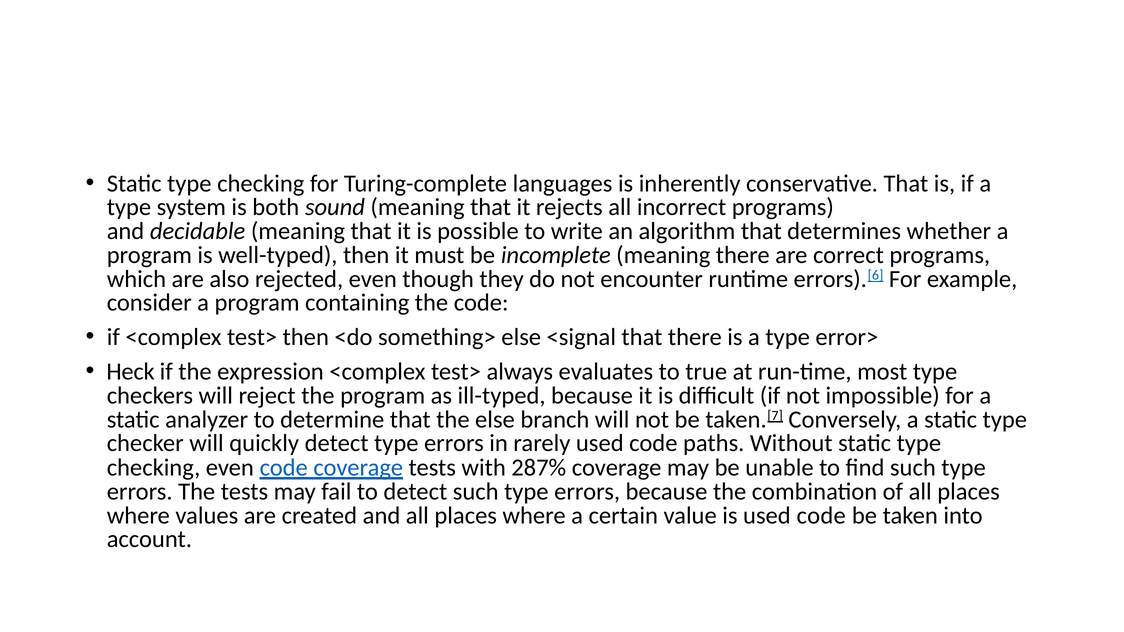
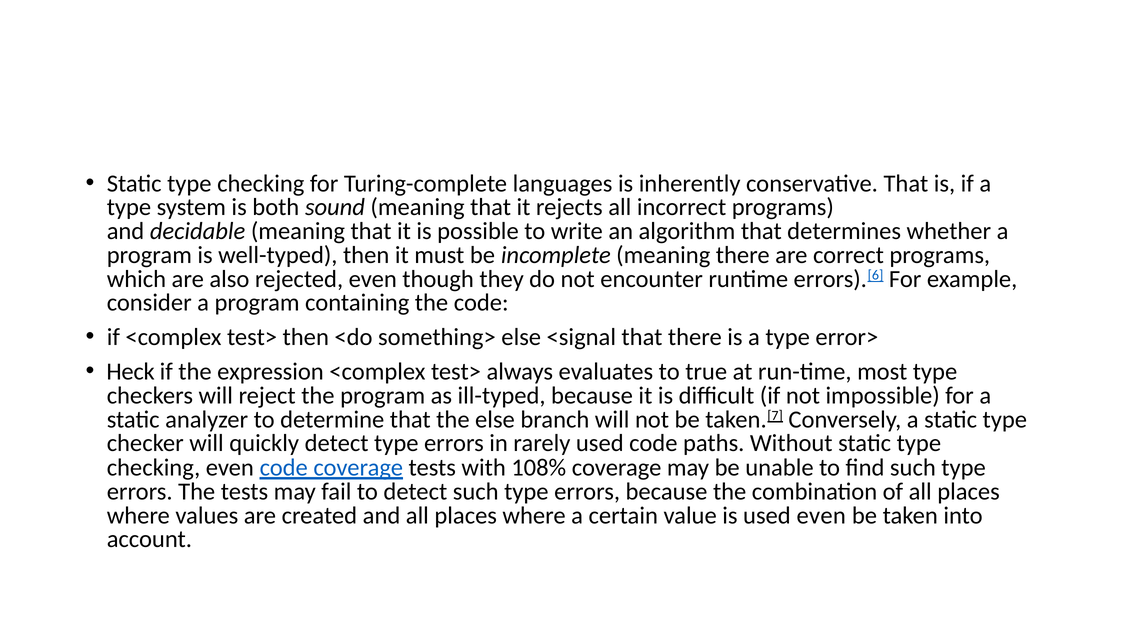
287%: 287% -> 108%
is used code: code -> even
